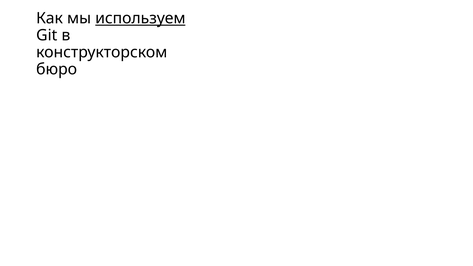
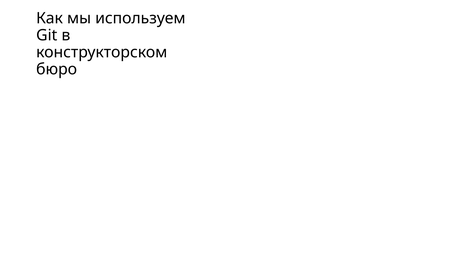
используем underline: present -> none
